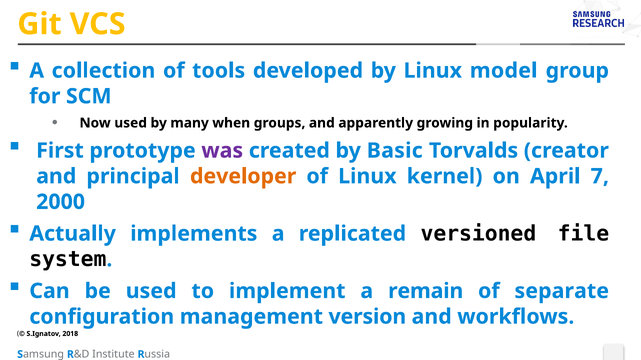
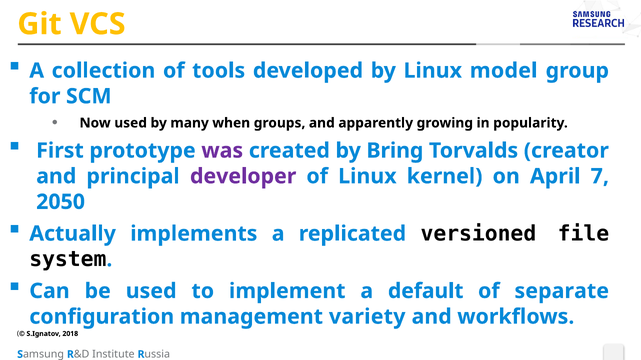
Basic: Basic -> Bring
developer colour: orange -> purple
2000: 2000 -> 2050
remain: remain -> default
version: version -> variety
